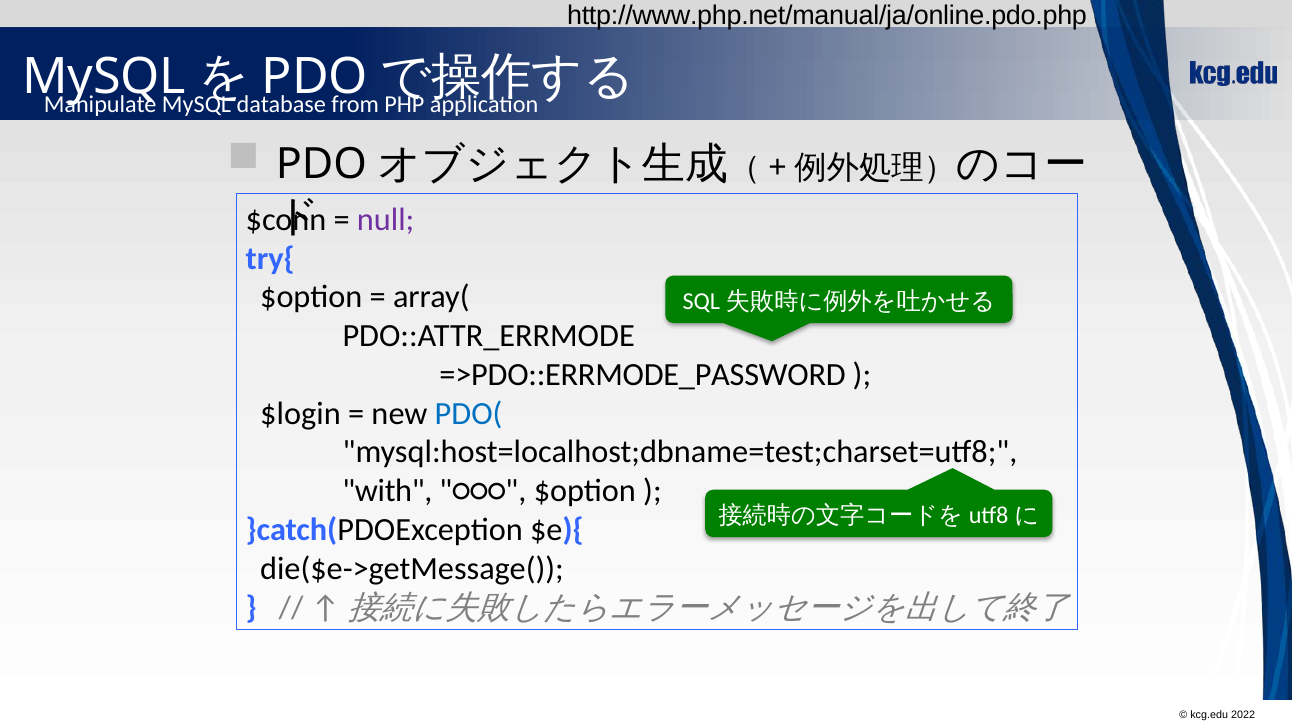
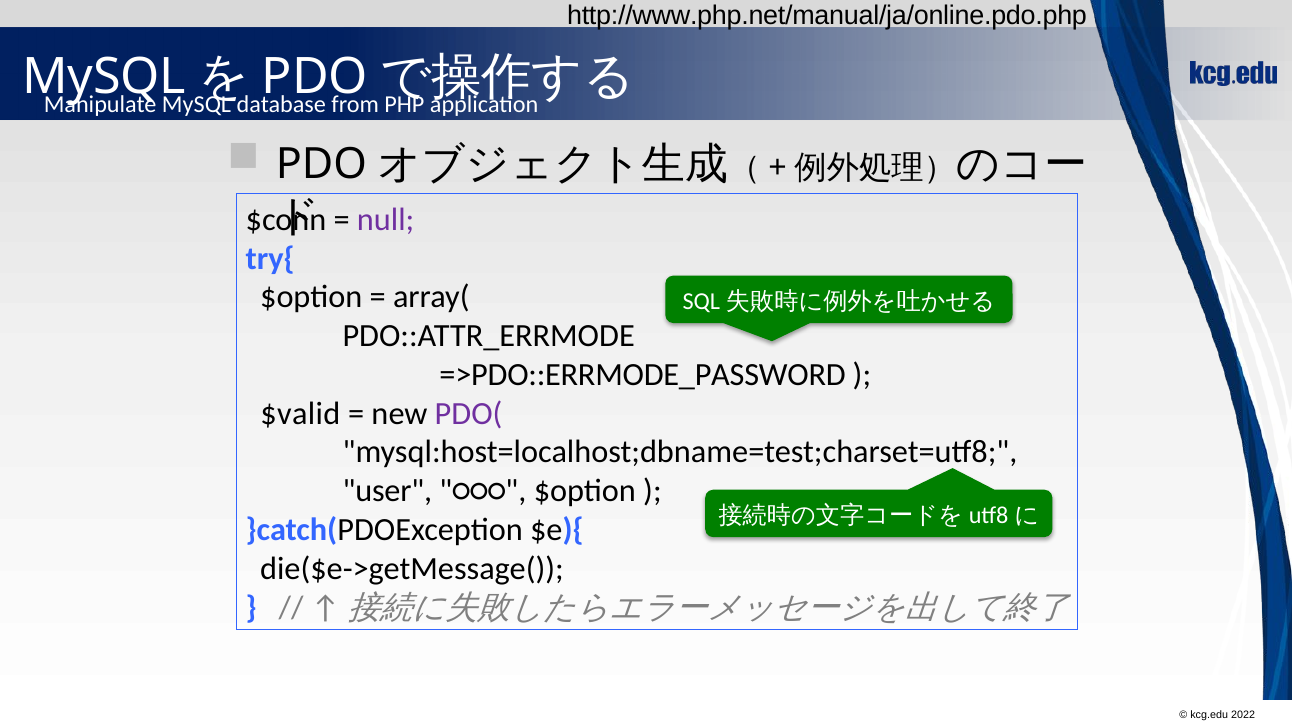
$login: $login -> $valid
PDO( colour: blue -> purple
with: with -> user
